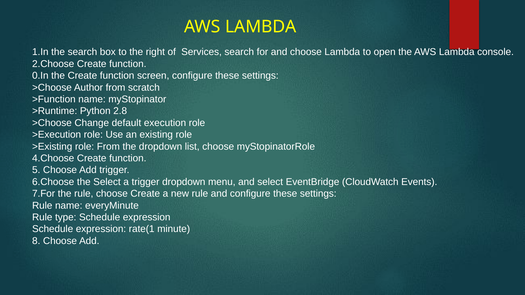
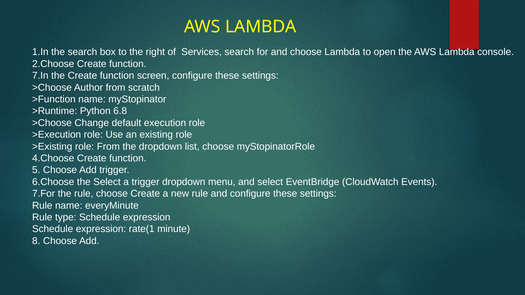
0.In: 0.In -> 7.In
2.8: 2.8 -> 6.8
